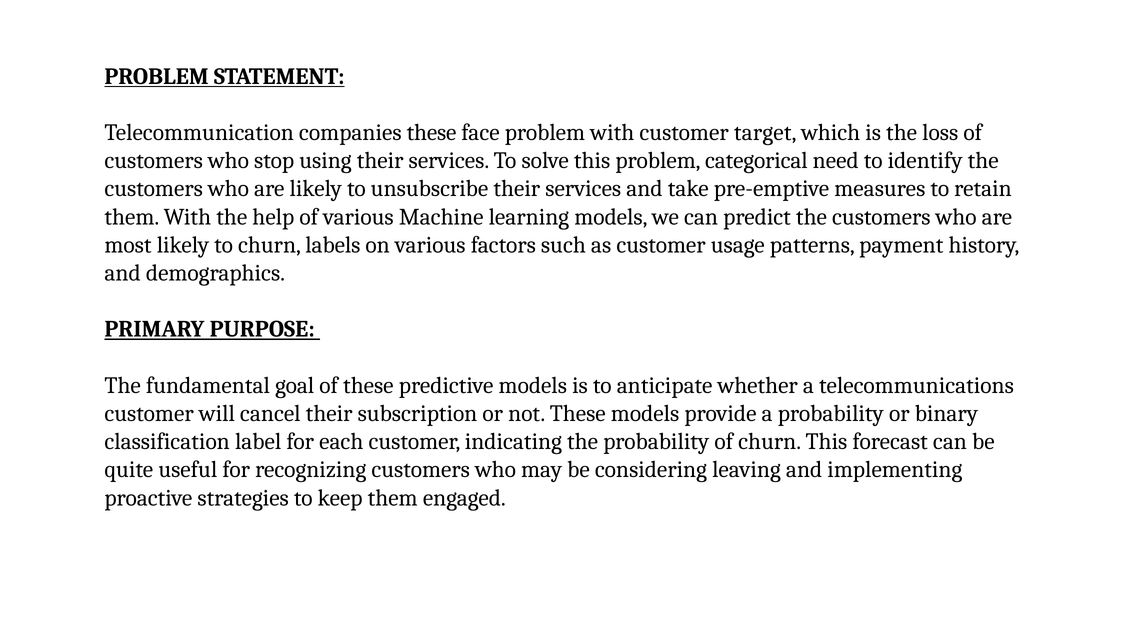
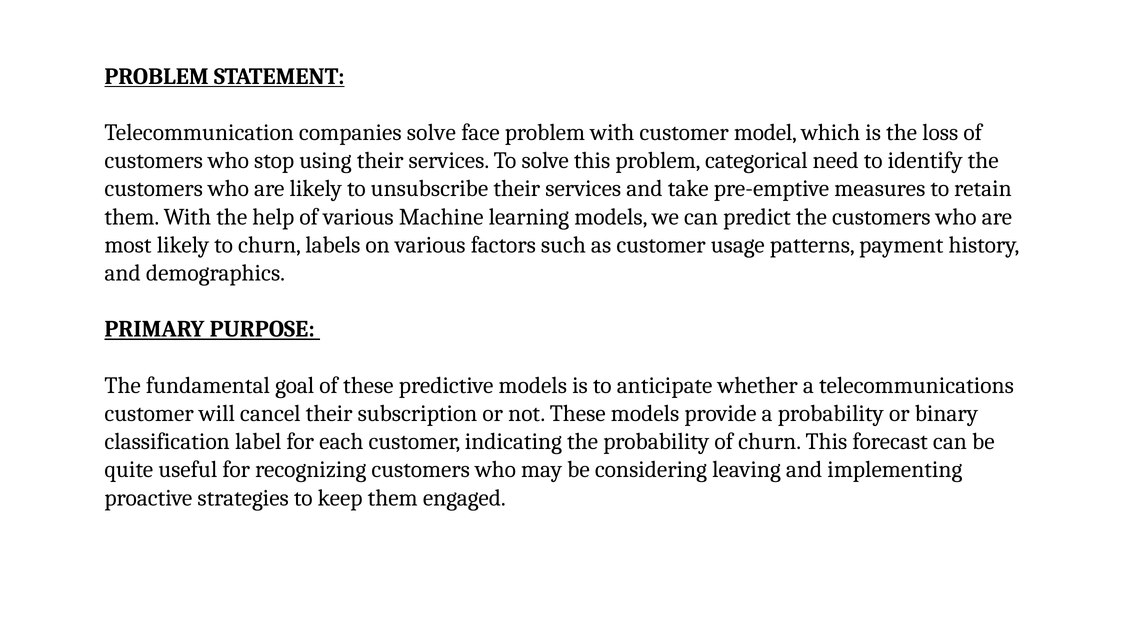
companies these: these -> solve
target: target -> model
